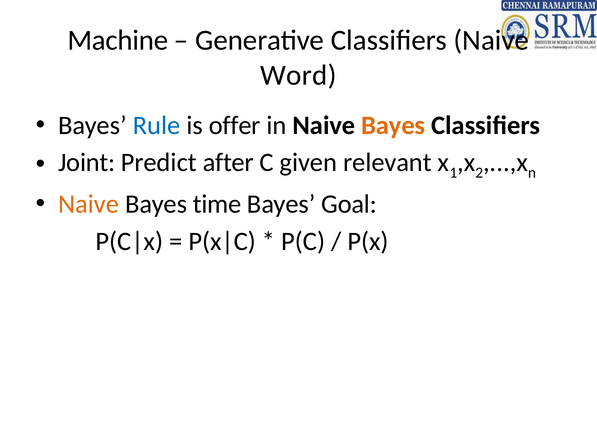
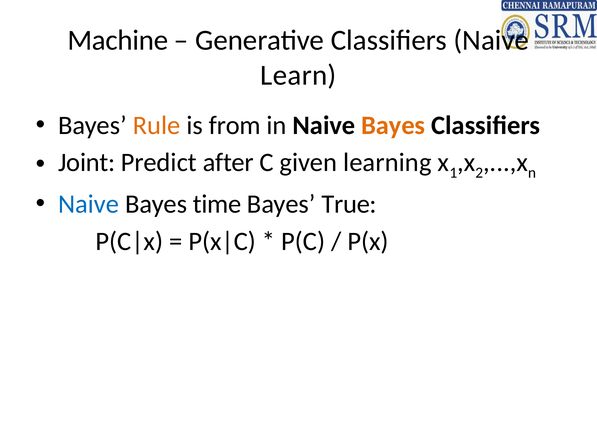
Word: Word -> Learn
Rule colour: blue -> orange
offer: offer -> from
relevant: relevant -> learning
Naive at (89, 204) colour: orange -> blue
Goal: Goal -> True
